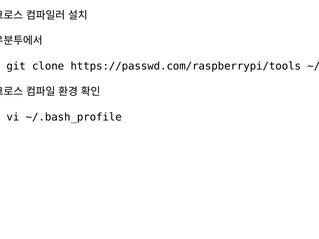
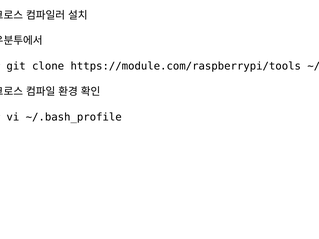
https://passwd.com/raspberrypi/tools: https://passwd.com/raspberrypi/tools -> https://module.com/raspberrypi/tools
